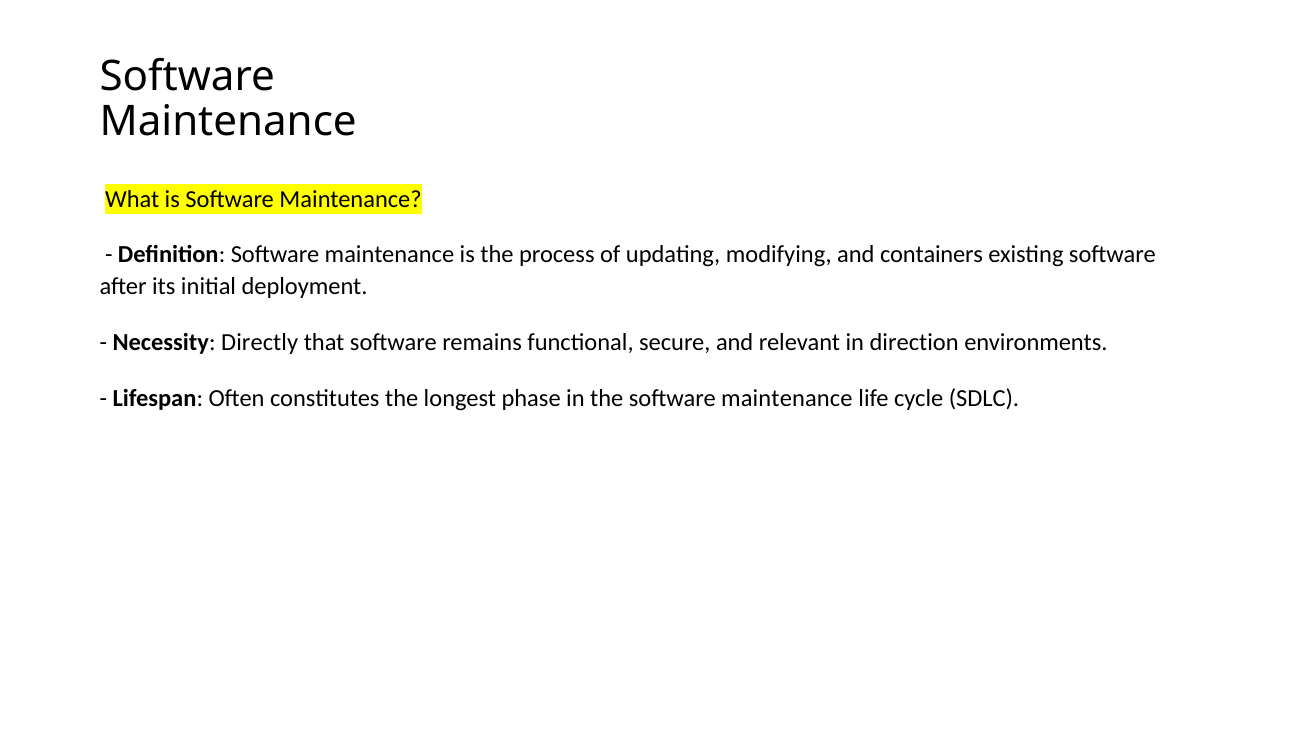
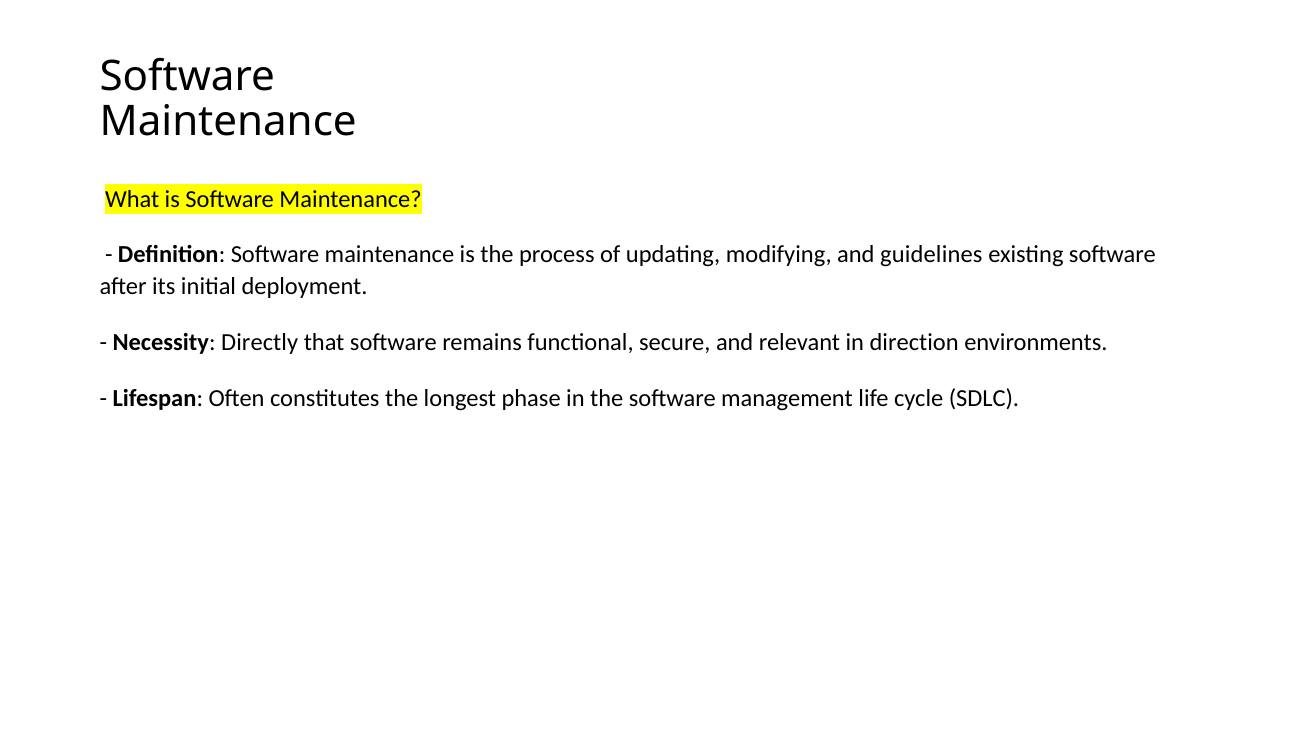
containers: containers -> guidelines
the software maintenance: maintenance -> management
